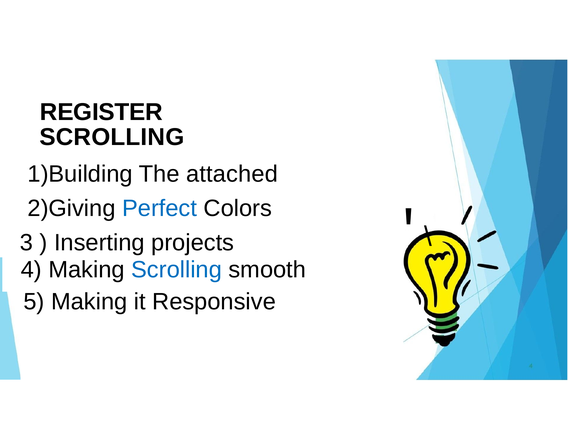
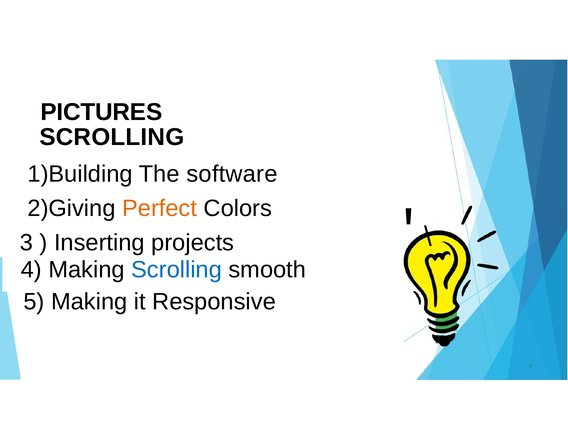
REGISTER: REGISTER -> PICTURES
attached: attached -> software
Perfect colour: blue -> orange
